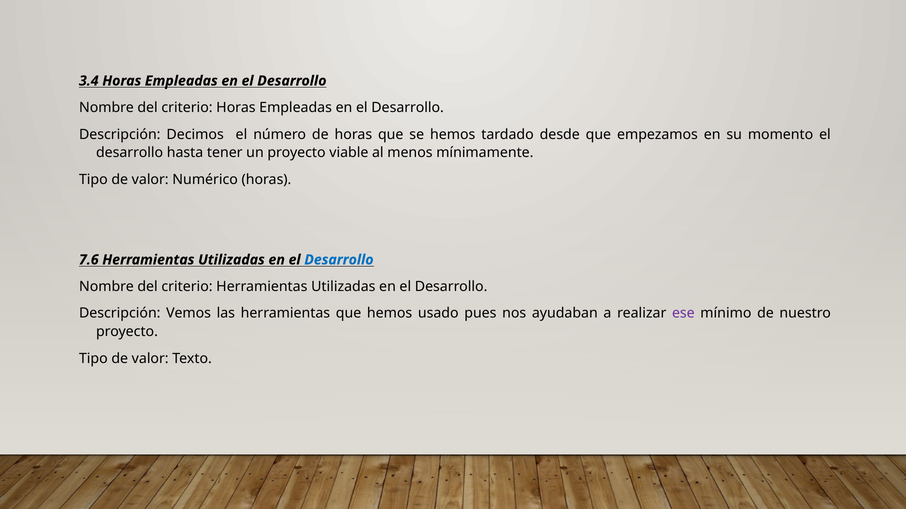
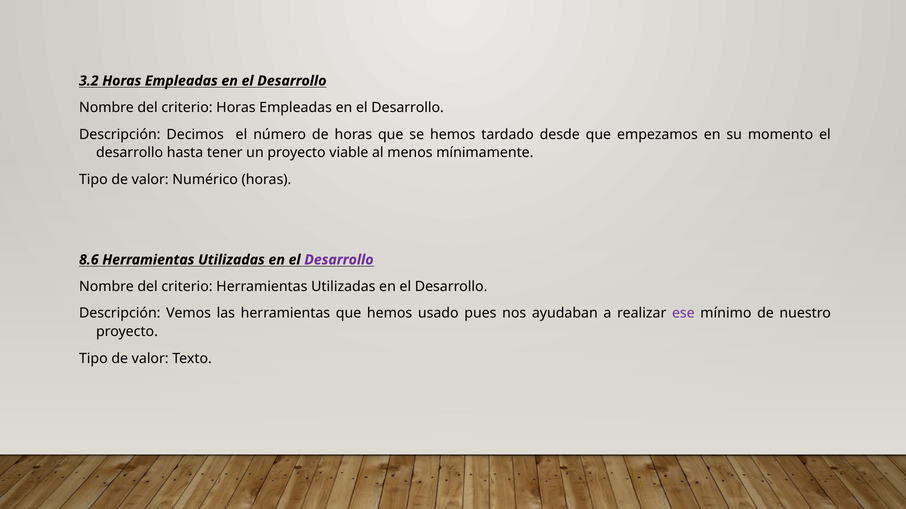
3.4: 3.4 -> 3.2
7.6: 7.6 -> 8.6
Desarrollo at (339, 260) colour: blue -> purple
